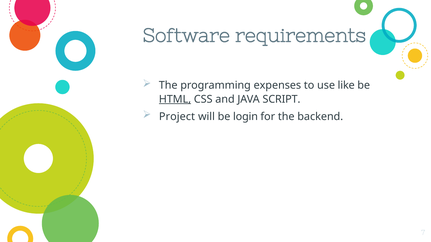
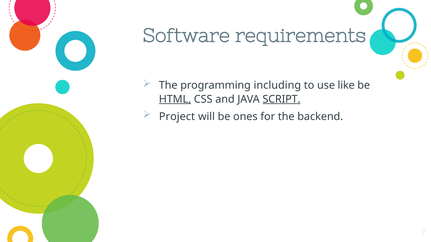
expenses: expenses -> including
SCRIPT underline: none -> present
login: login -> ones
